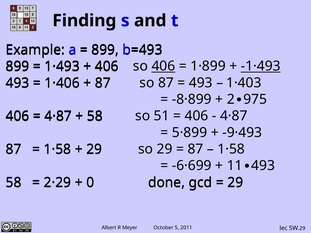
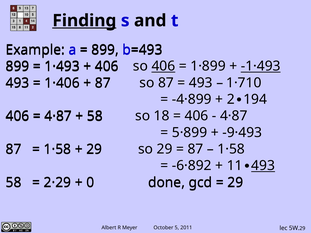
Finding underline: none -> present
1·403: 1·403 -> 1·710
-8·899: -8·899 -> -4·899
975: 975 -> 194
51: 51 -> 18
-6·699: -6·699 -> -6·892
493 at (263, 166) underline: none -> present
